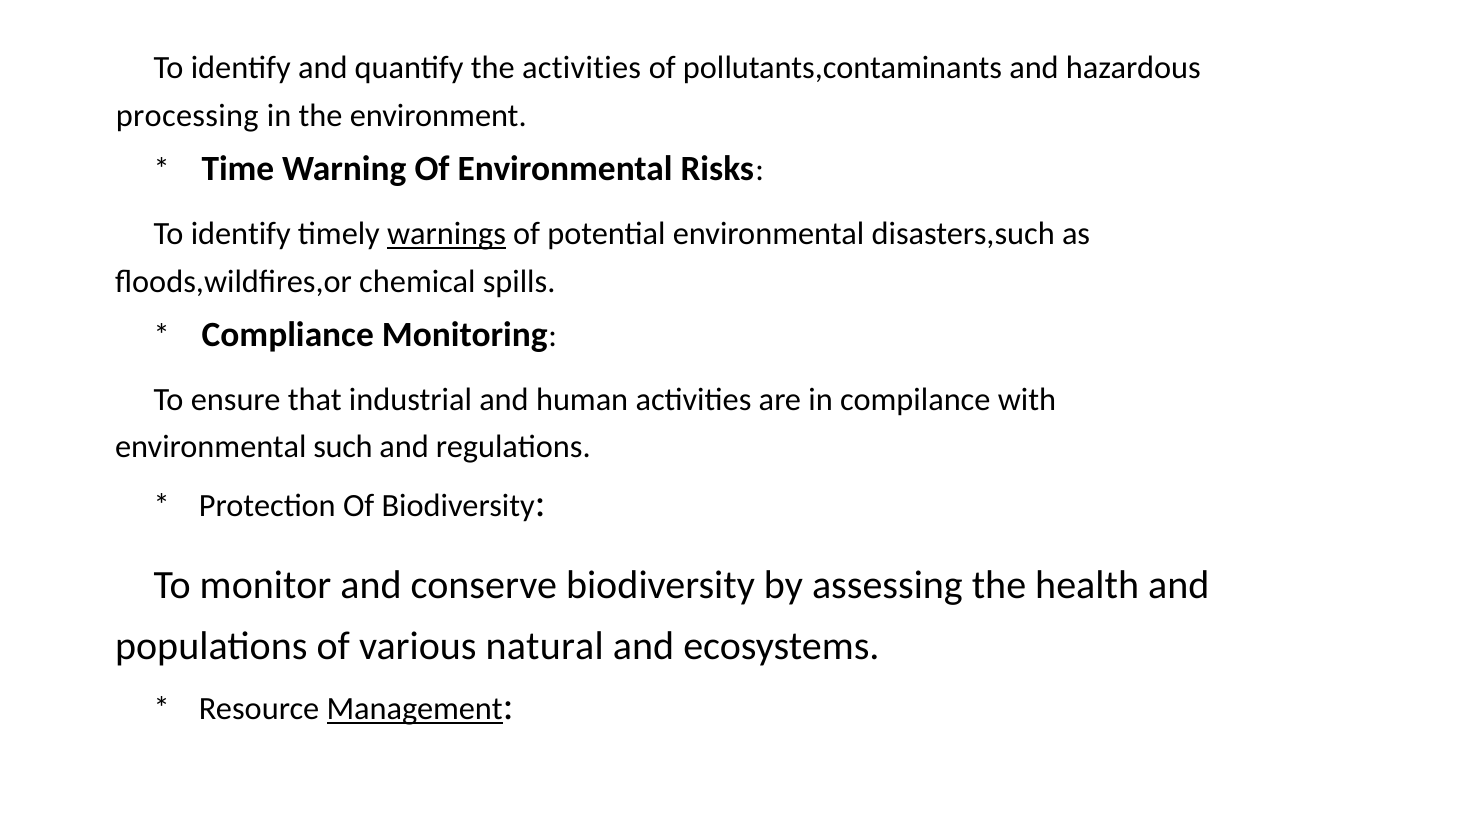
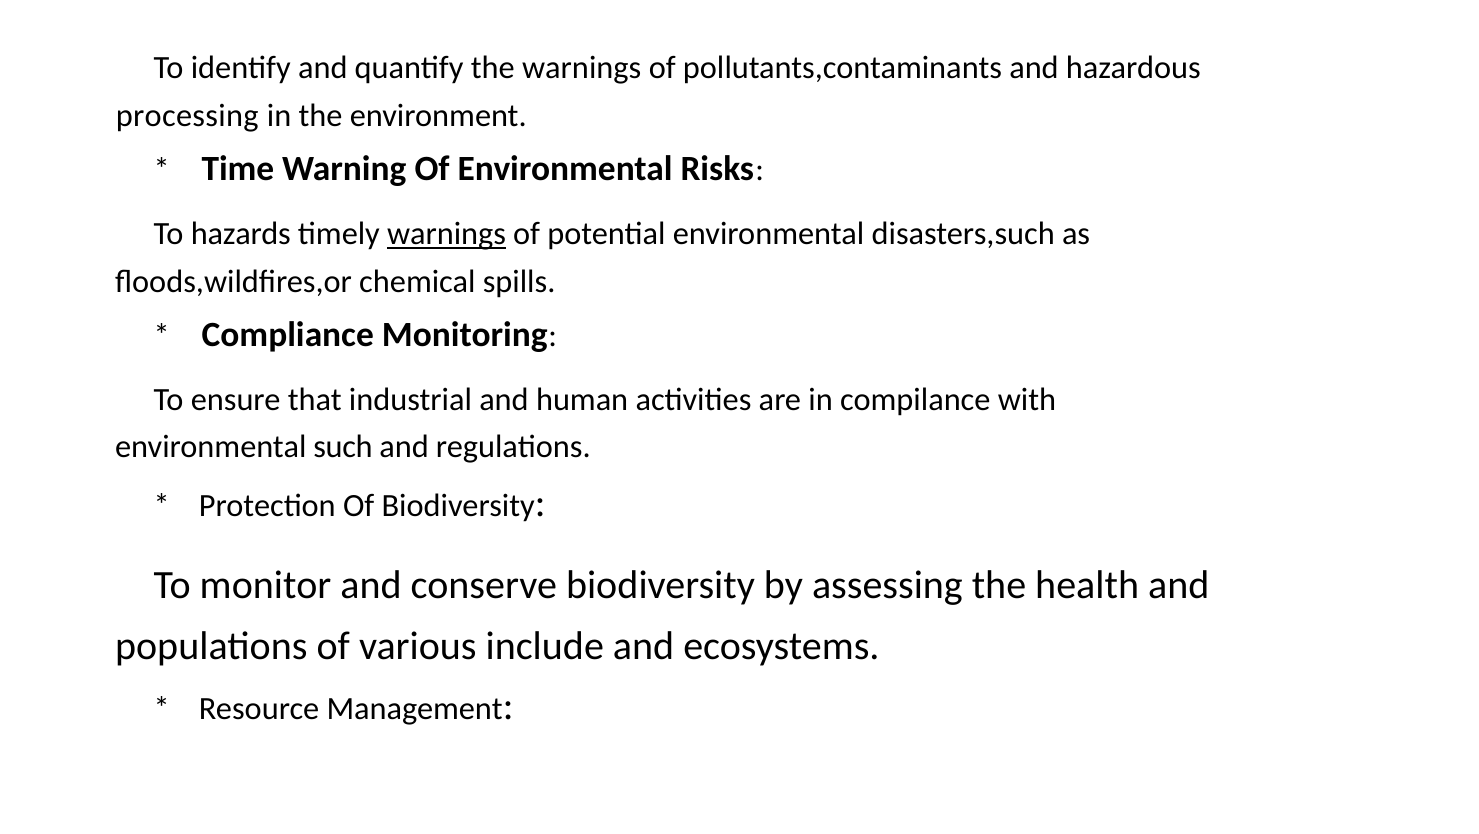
the activities: activities -> warnings
identify at (241, 234): identify -> hazards
natural: natural -> include
Management underline: present -> none
